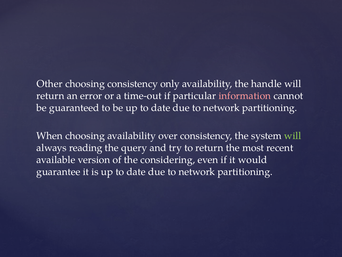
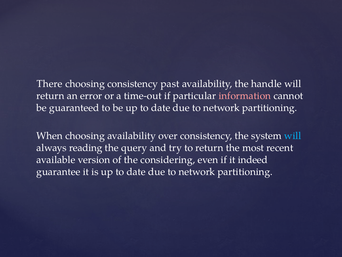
Other: Other -> There
only: only -> past
will at (293, 135) colour: light green -> light blue
would: would -> indeed
